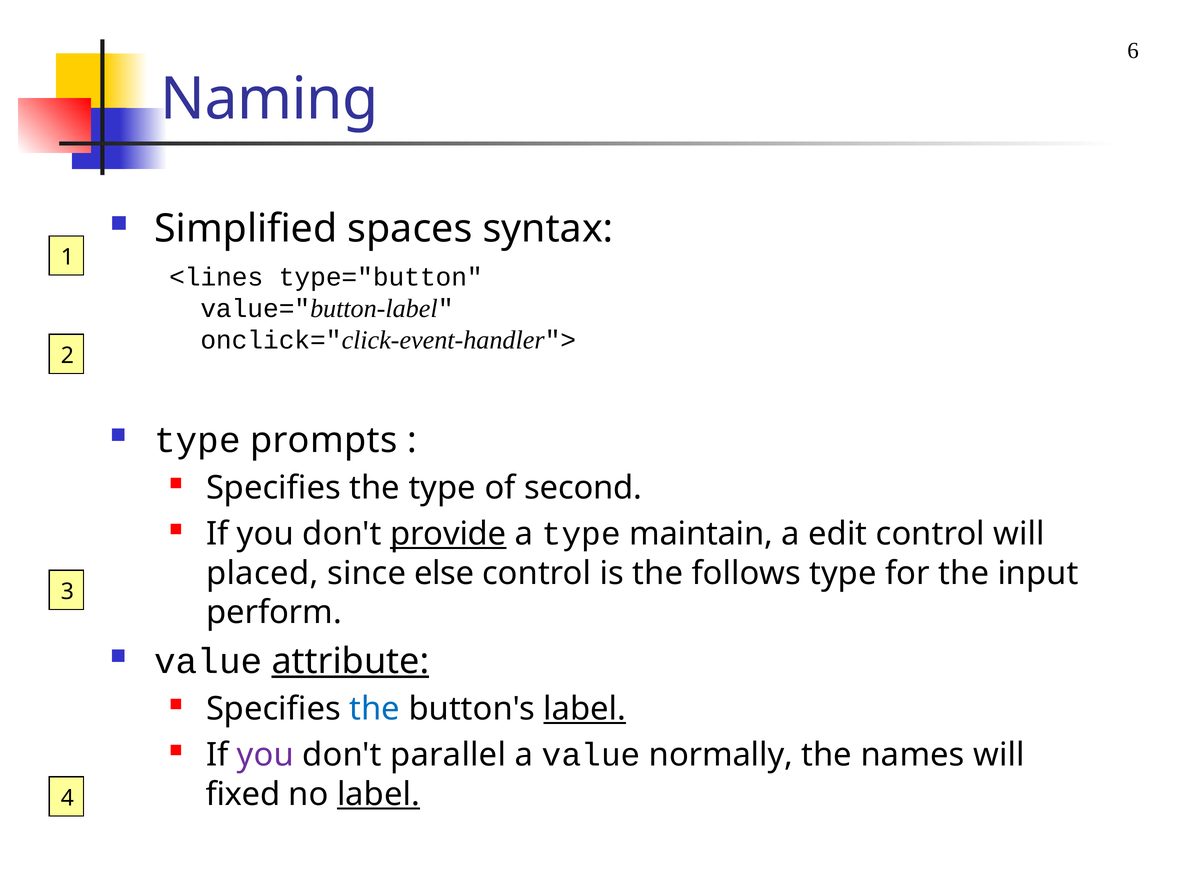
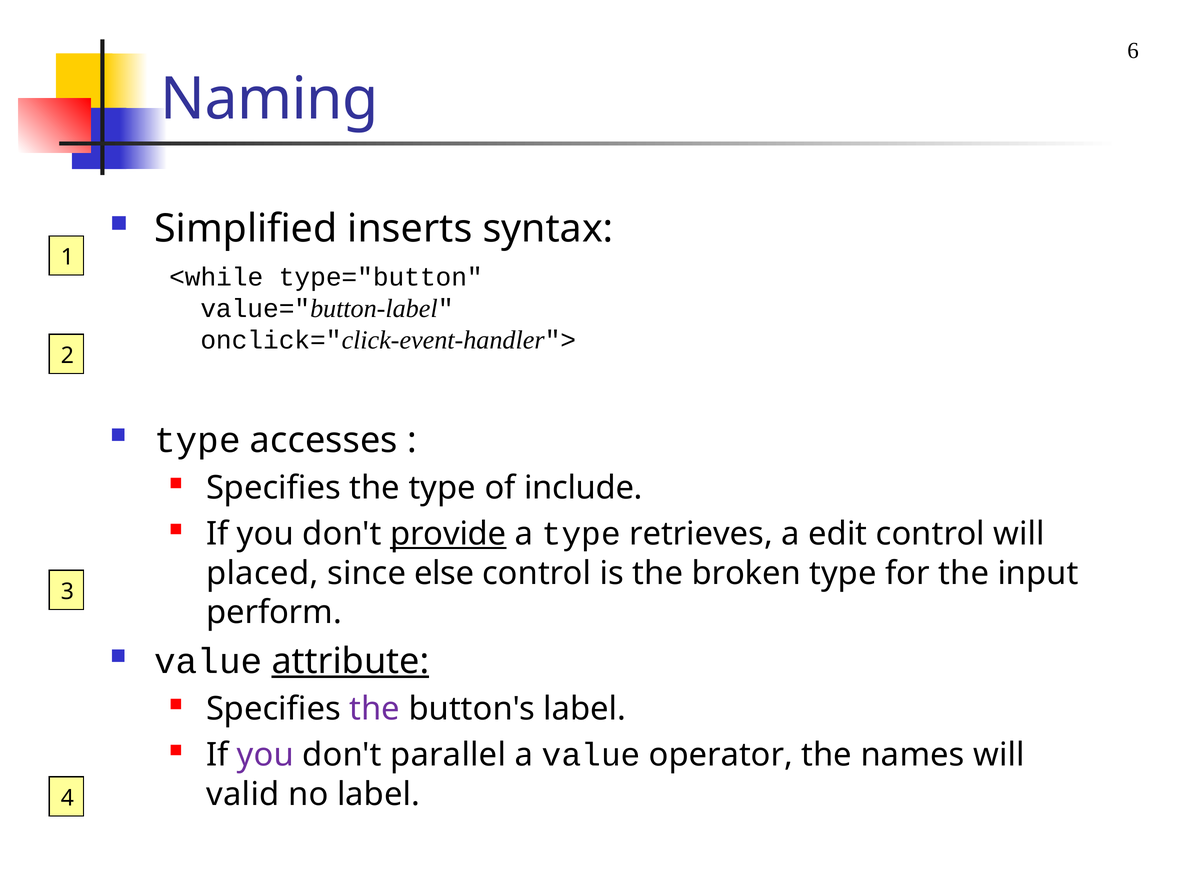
spaces: spaces -> inserts
<lines: <lines -> <while
prompts: prompts -> accesses
second: second -> include
maintain: maintain -> retrieves
follows: follows -> broken
the at (375, 709) colour: blue -> purple
label at (585, 709) underline: present -> none
normally: normally -> operator
fixed: fixed -> valid
label at (378, 794) underline: present -> none
